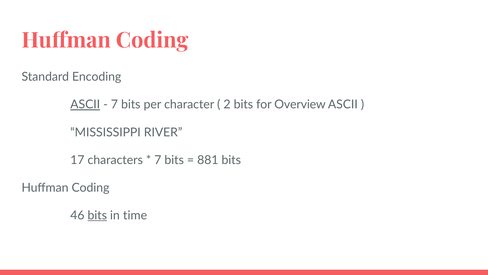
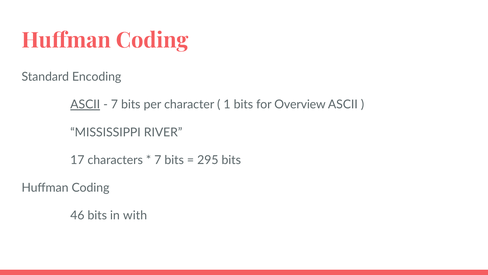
2: 2 -> 1
881: 881 -> 295
bits at (97, 215) underline: present -> none
time: time -> with
